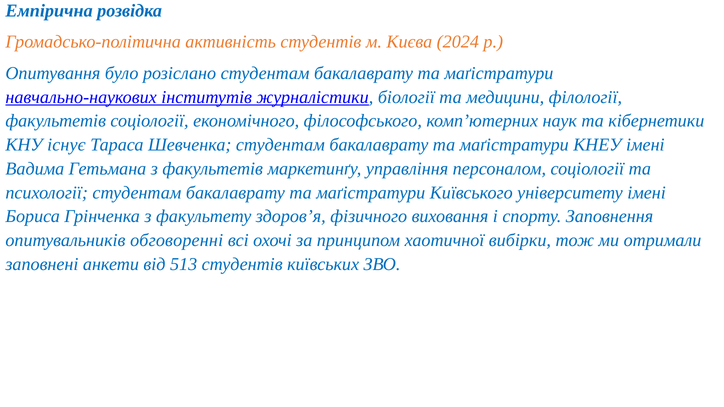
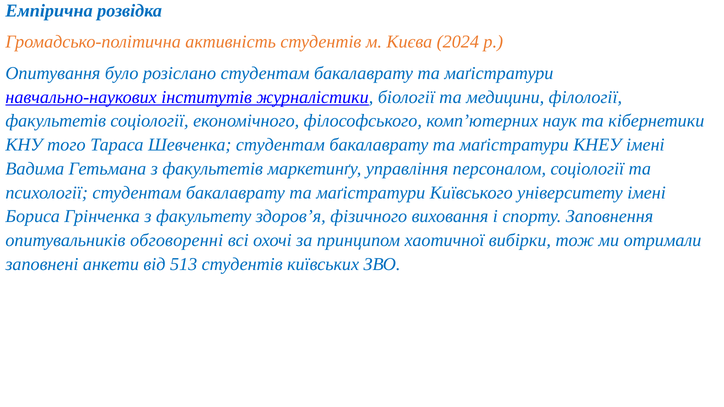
існує: існує -> того
